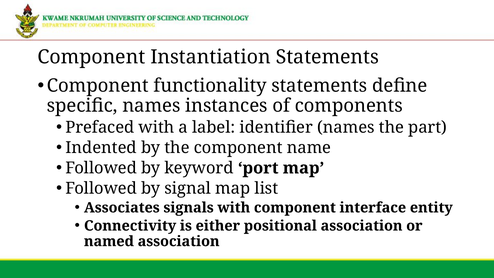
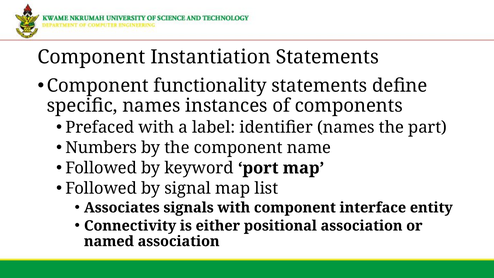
Indented: Indented -> Numbers
